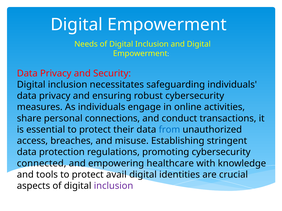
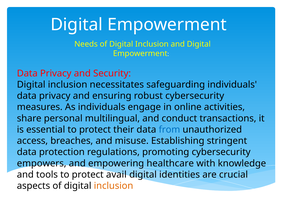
connections: connections -> multilingual
connected: connected -> empowers
inclusion at (114, 186) colour: purple -> orange
